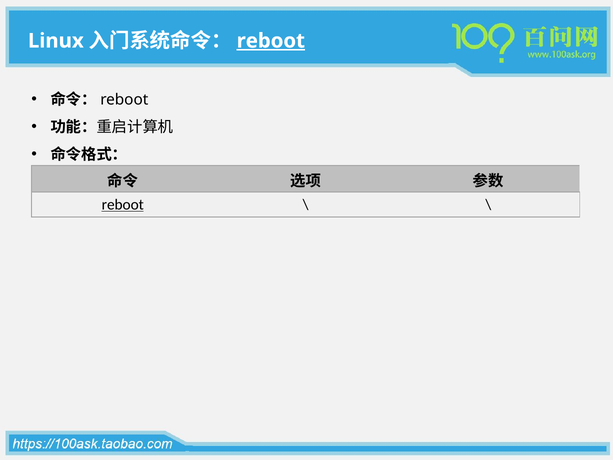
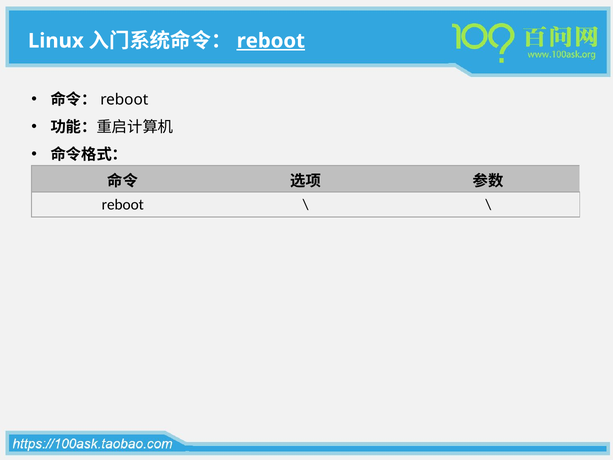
reboot at (123, 205) underline: present -> none
